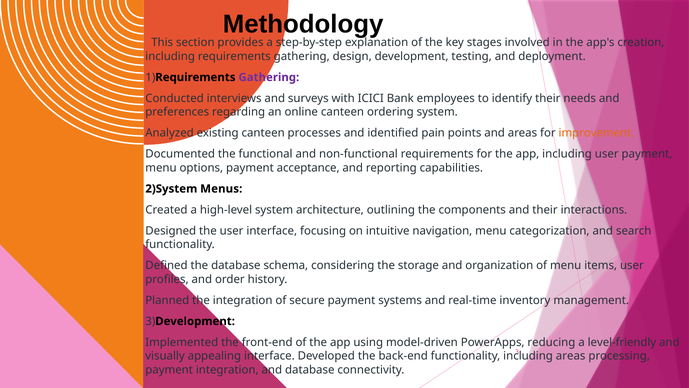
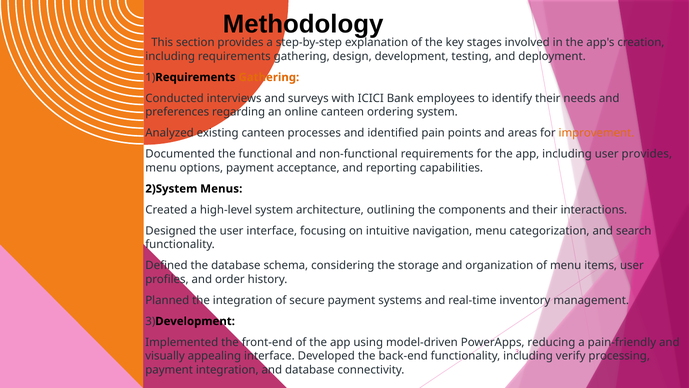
Gathering at (269, 77) colour: purple -> orange
user payment: payment -> provides
level-friendly: level-friendly -> pain-friendly
areas at (571, 356): areas -> verify
